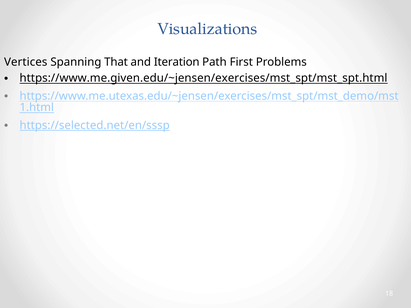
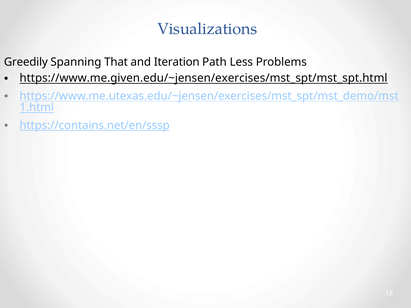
Vertices: Vertices -> Greedily
First: First -> Less
https://selected.net/en/sssp: https://selected.net/en/sssp -> https://contains.net/en/sssp
